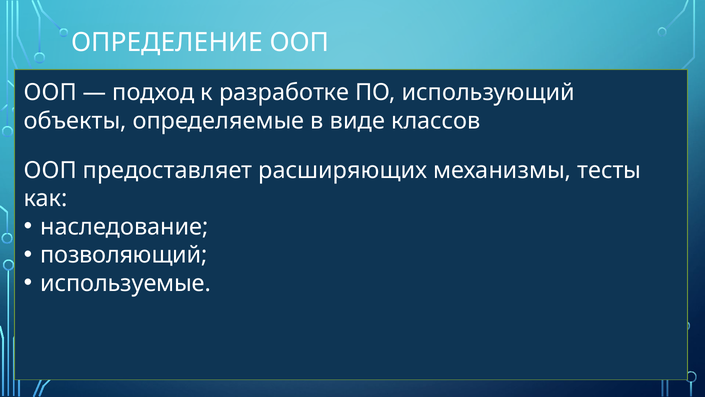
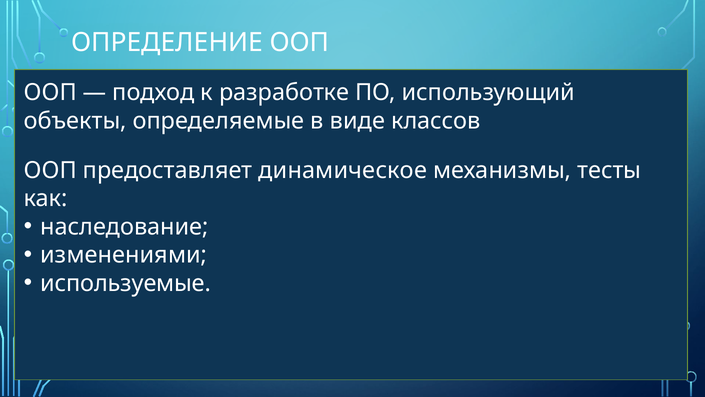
расширяющих: расширяющих -> динамическое
позволяющий: позволяющий -> изменениями
